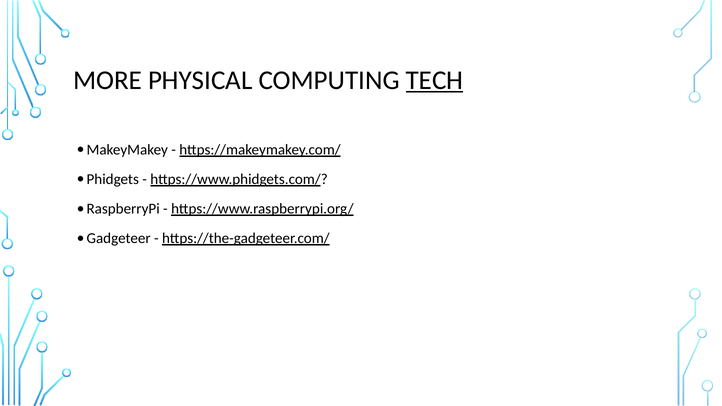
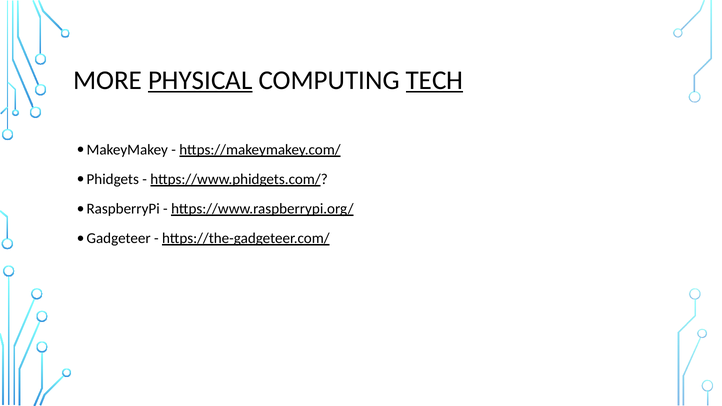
PHYSICAL underline: none -> present
